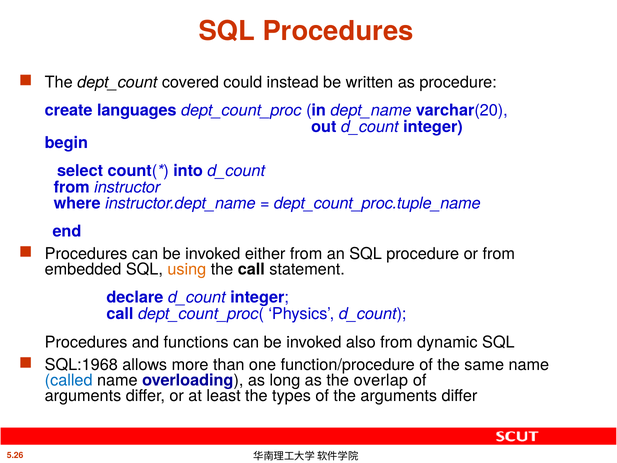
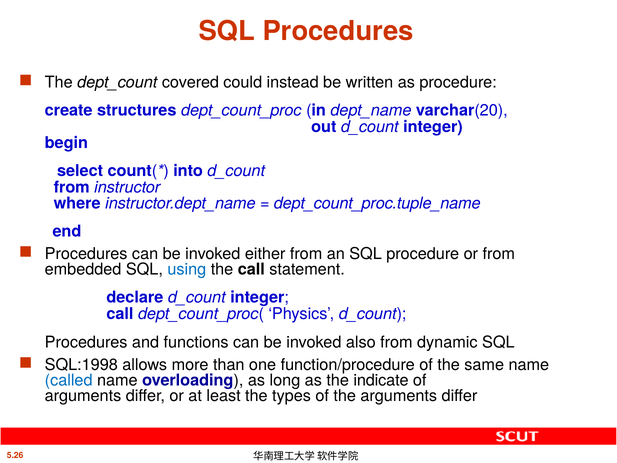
languages: languages -> structures
using colour: orange -> blue
SQL:1968: SQL:1968 -> SQL:1998
overlap: overlap -> indicate
